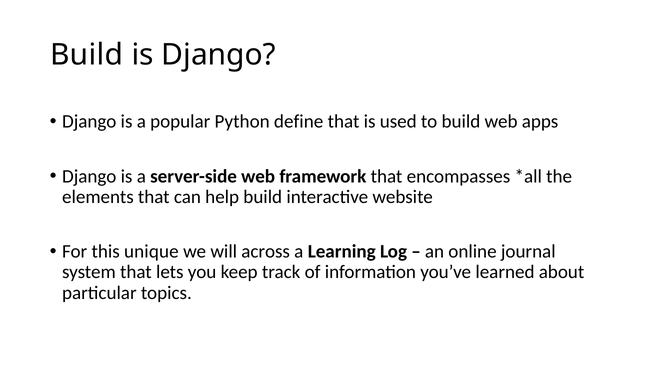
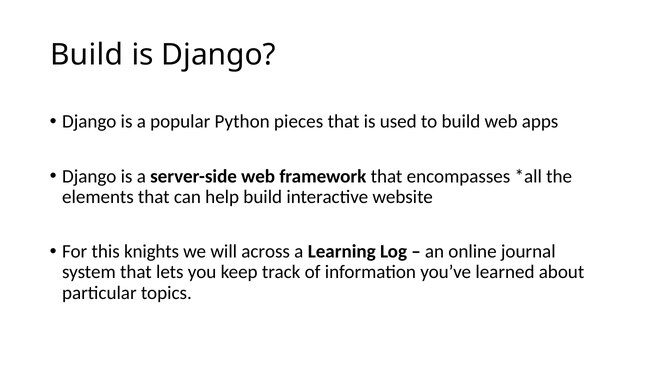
define: define -> pieces
unique: unique -> knights
